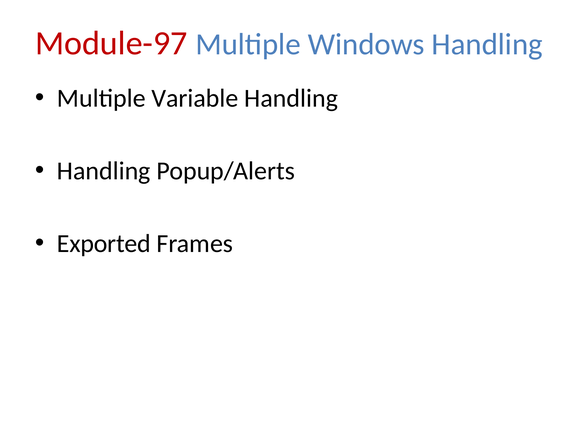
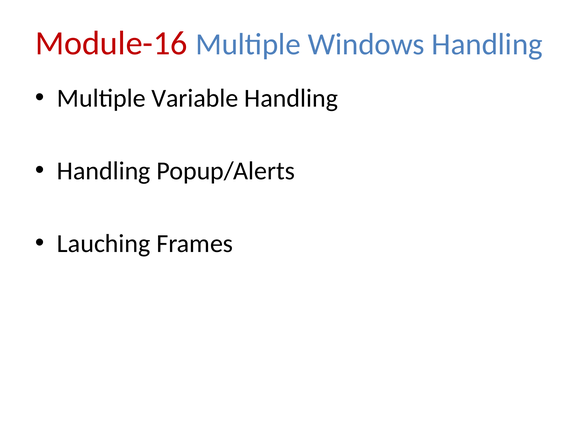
Module-97: Module-97 -> Module-16
Exported: Exported -> Lauching
